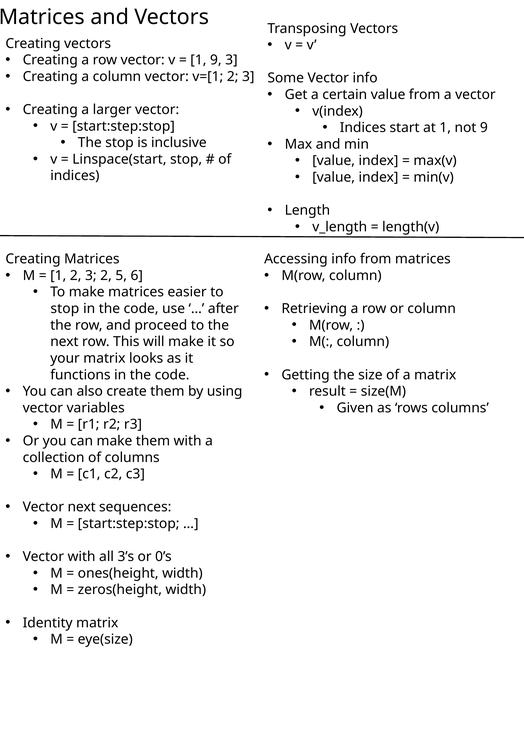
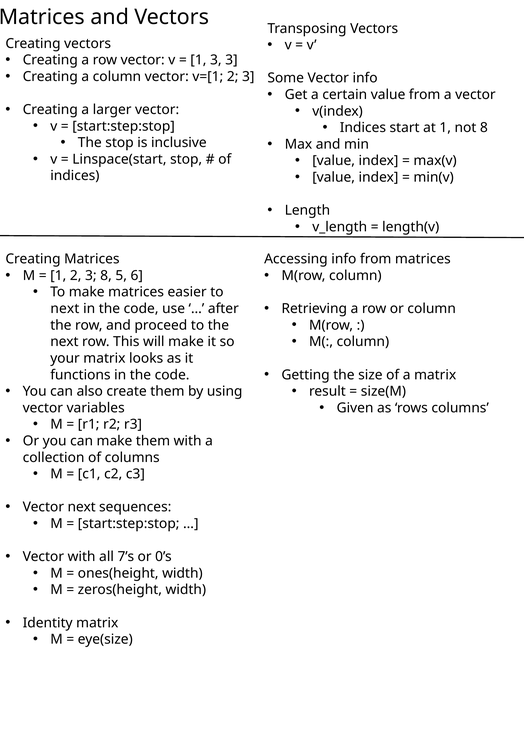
1 9: 9 -> 3
not 9: 9 -> 8
3 2: 2 -> 8
stop at (65, 309): stop -> next
3’s: 3’s -> 7’s
